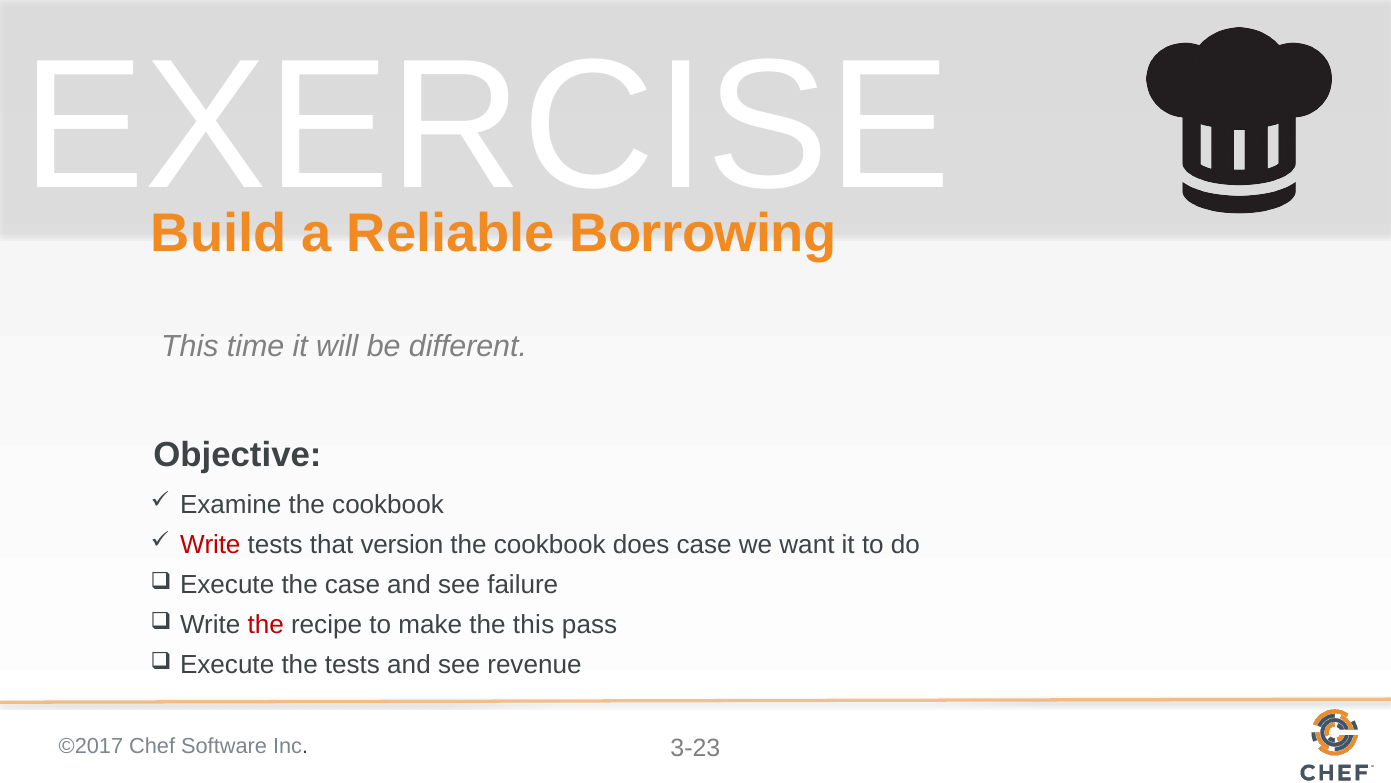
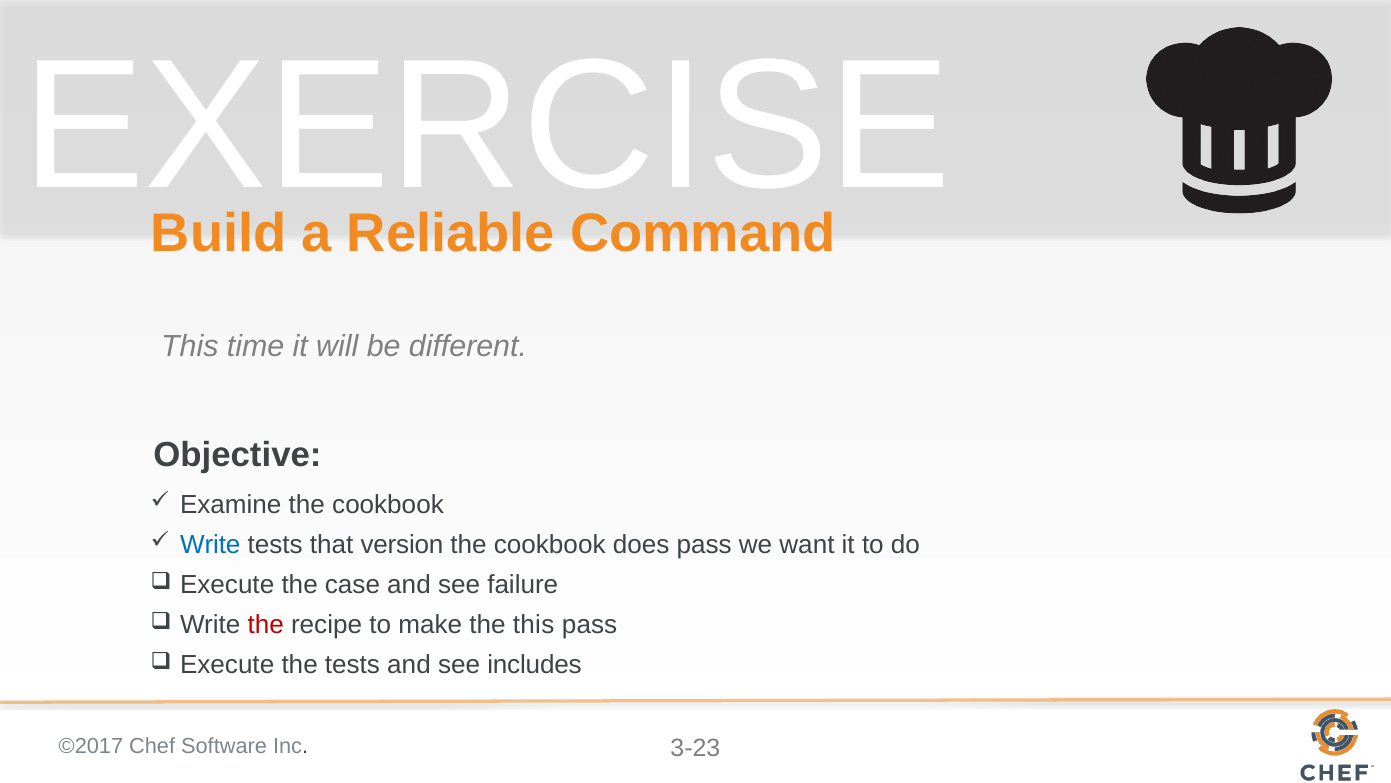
Borrowing: Borrowing -> Command
Write at (210, 545) colour: red -> blue
does case: case -> pass
revenue: revenue -> includes
